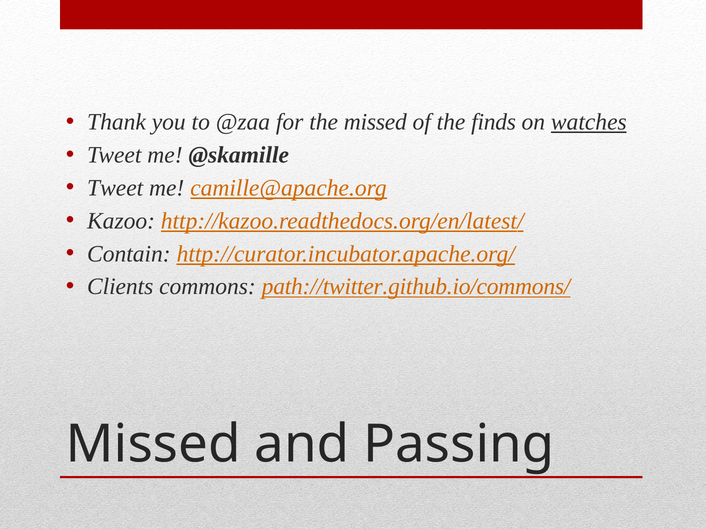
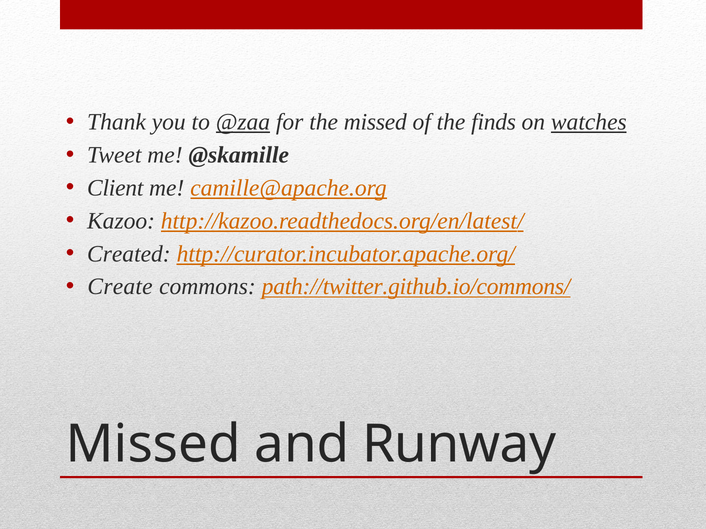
@zaa underline: none -> present
Tweet at (115, 188): Tweet -> Client
Contain: Contain -> Created
Clients: Clients -> Create
Passing: Passing -> Runway
